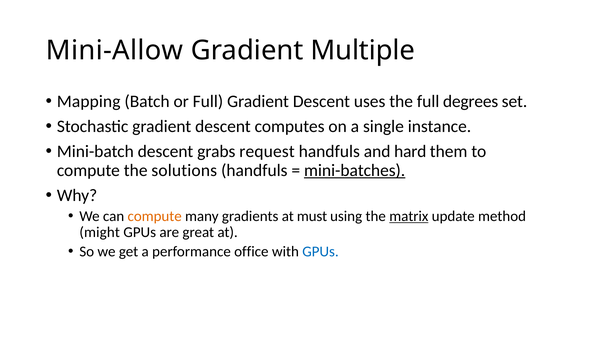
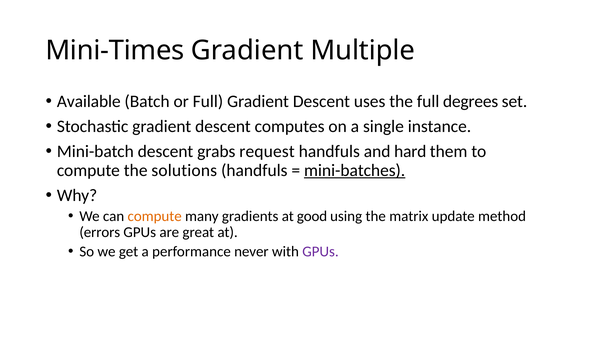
Mini-Allow: Mini-Allow -> Mini-Times
Mapping: Mapping -> Available
must: must -> good
matrix underline: present -> none
might: might -> errors
office: office -> never
GPUs at (320, 252) colour: blue -> purple
